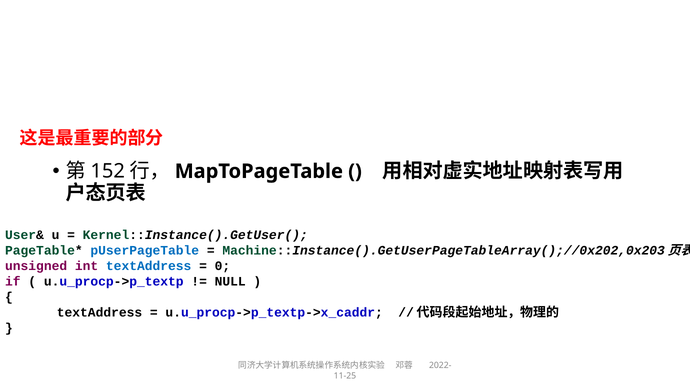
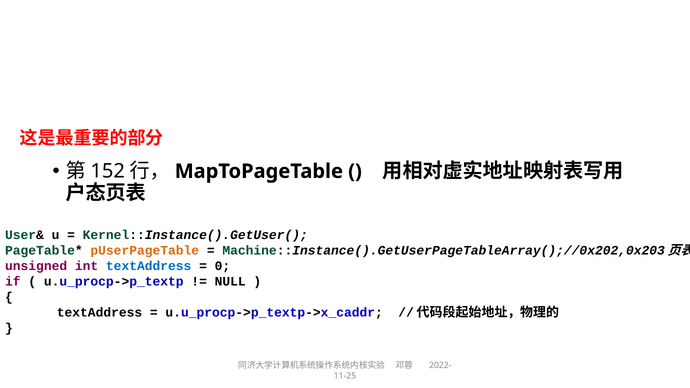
pUserPageTable colour: blue -> orange
